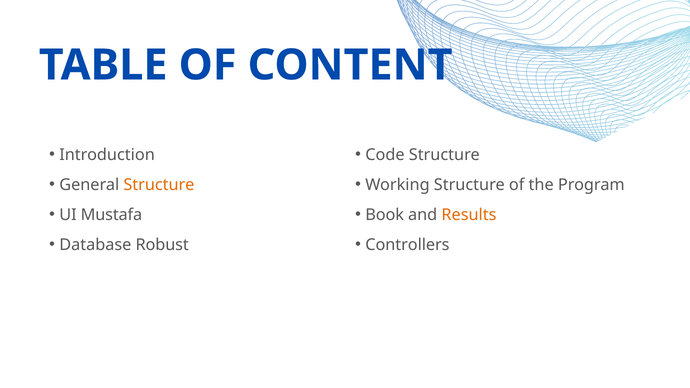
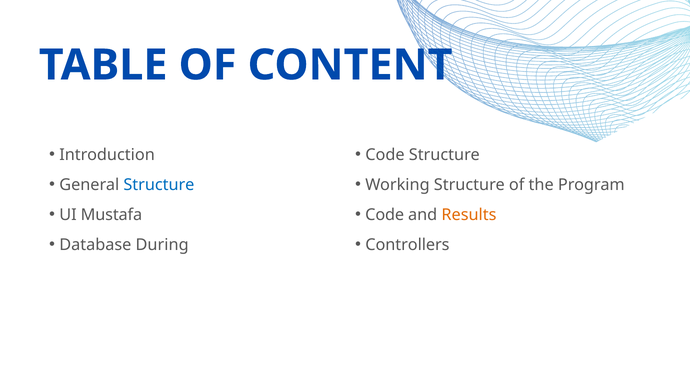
Structure at (159, 185) colour: orange -> blue
Book at (385, 215): Book -> Code
Robust: Robust -> During
